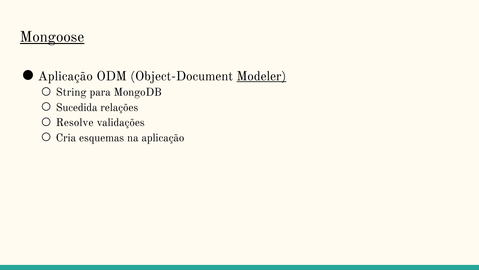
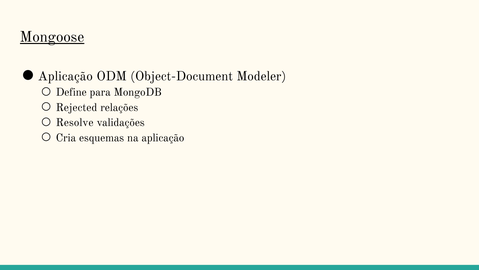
Modeler underline: present -> none
String: String -> Define
Sucedida: Sucedida -> Rejected
